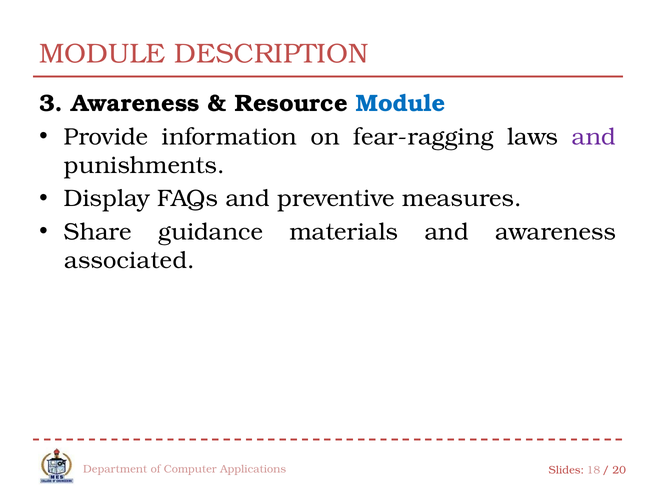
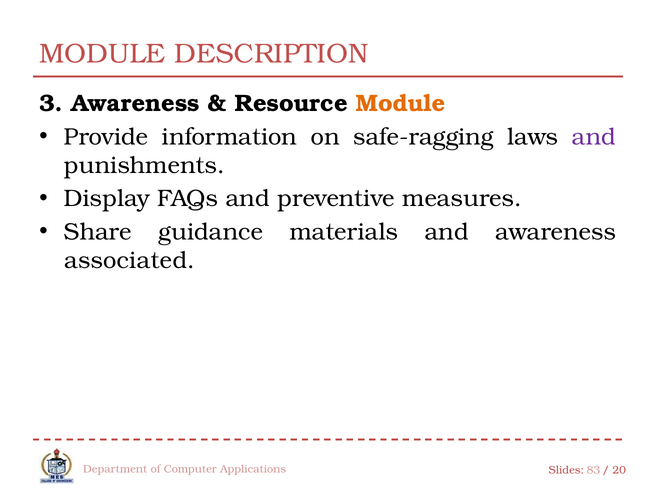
Module at (401, 104) colour: blue -> orange
fear-ragging: fear-ragging -> safe-ragging
18: 18 -> 83
